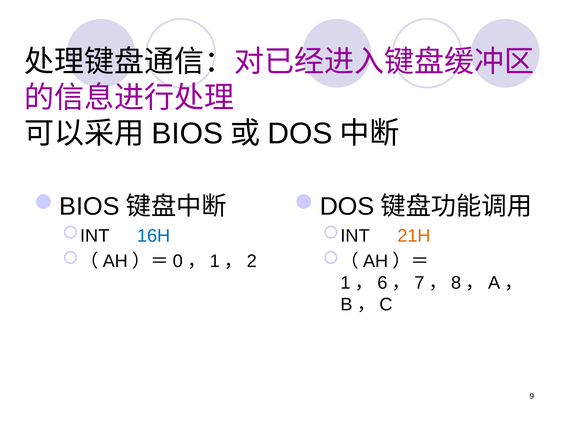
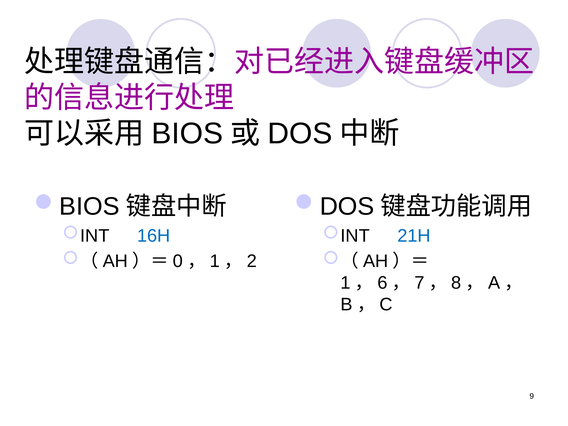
21H colour: orange -> blue
